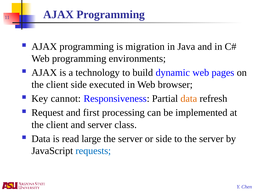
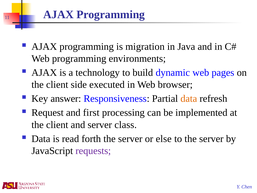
cannot: cannot -> answer
large: large -> forth
or side: side -> else
requests colour: blue -> purple
